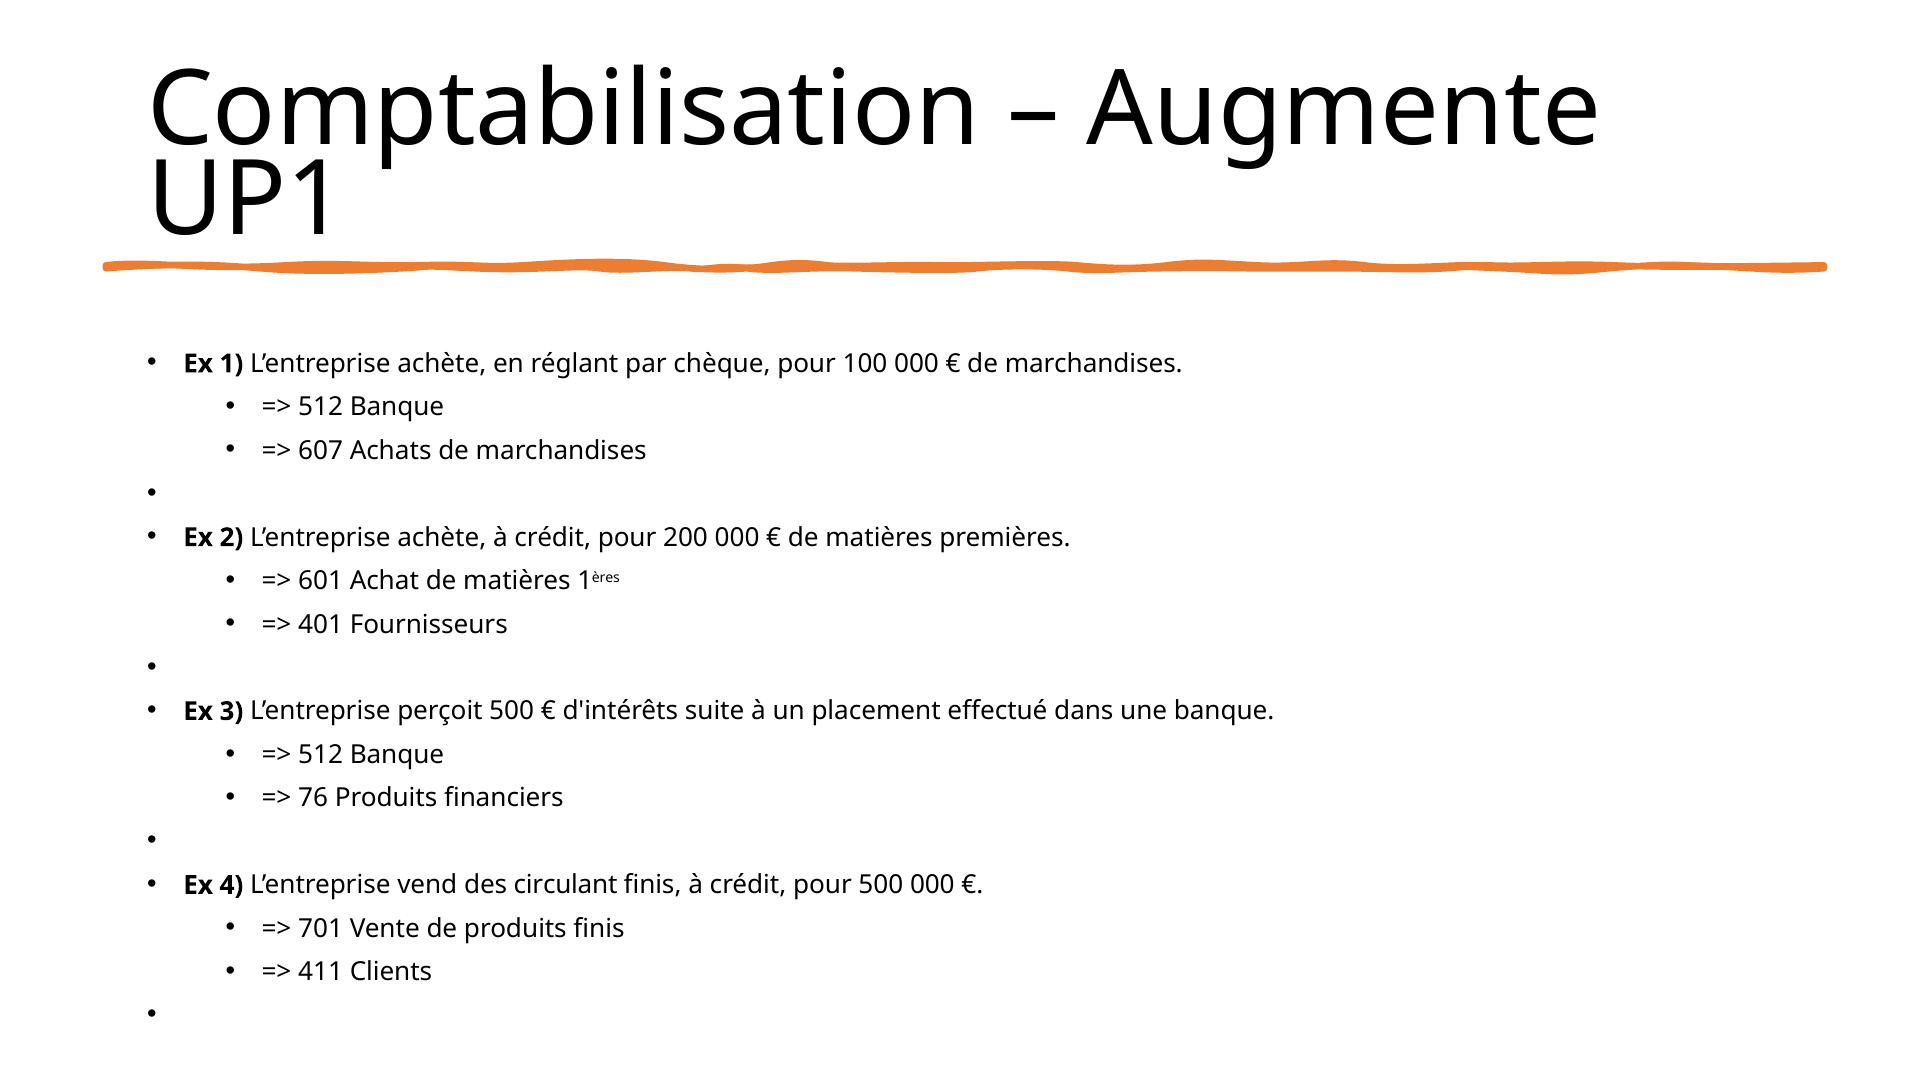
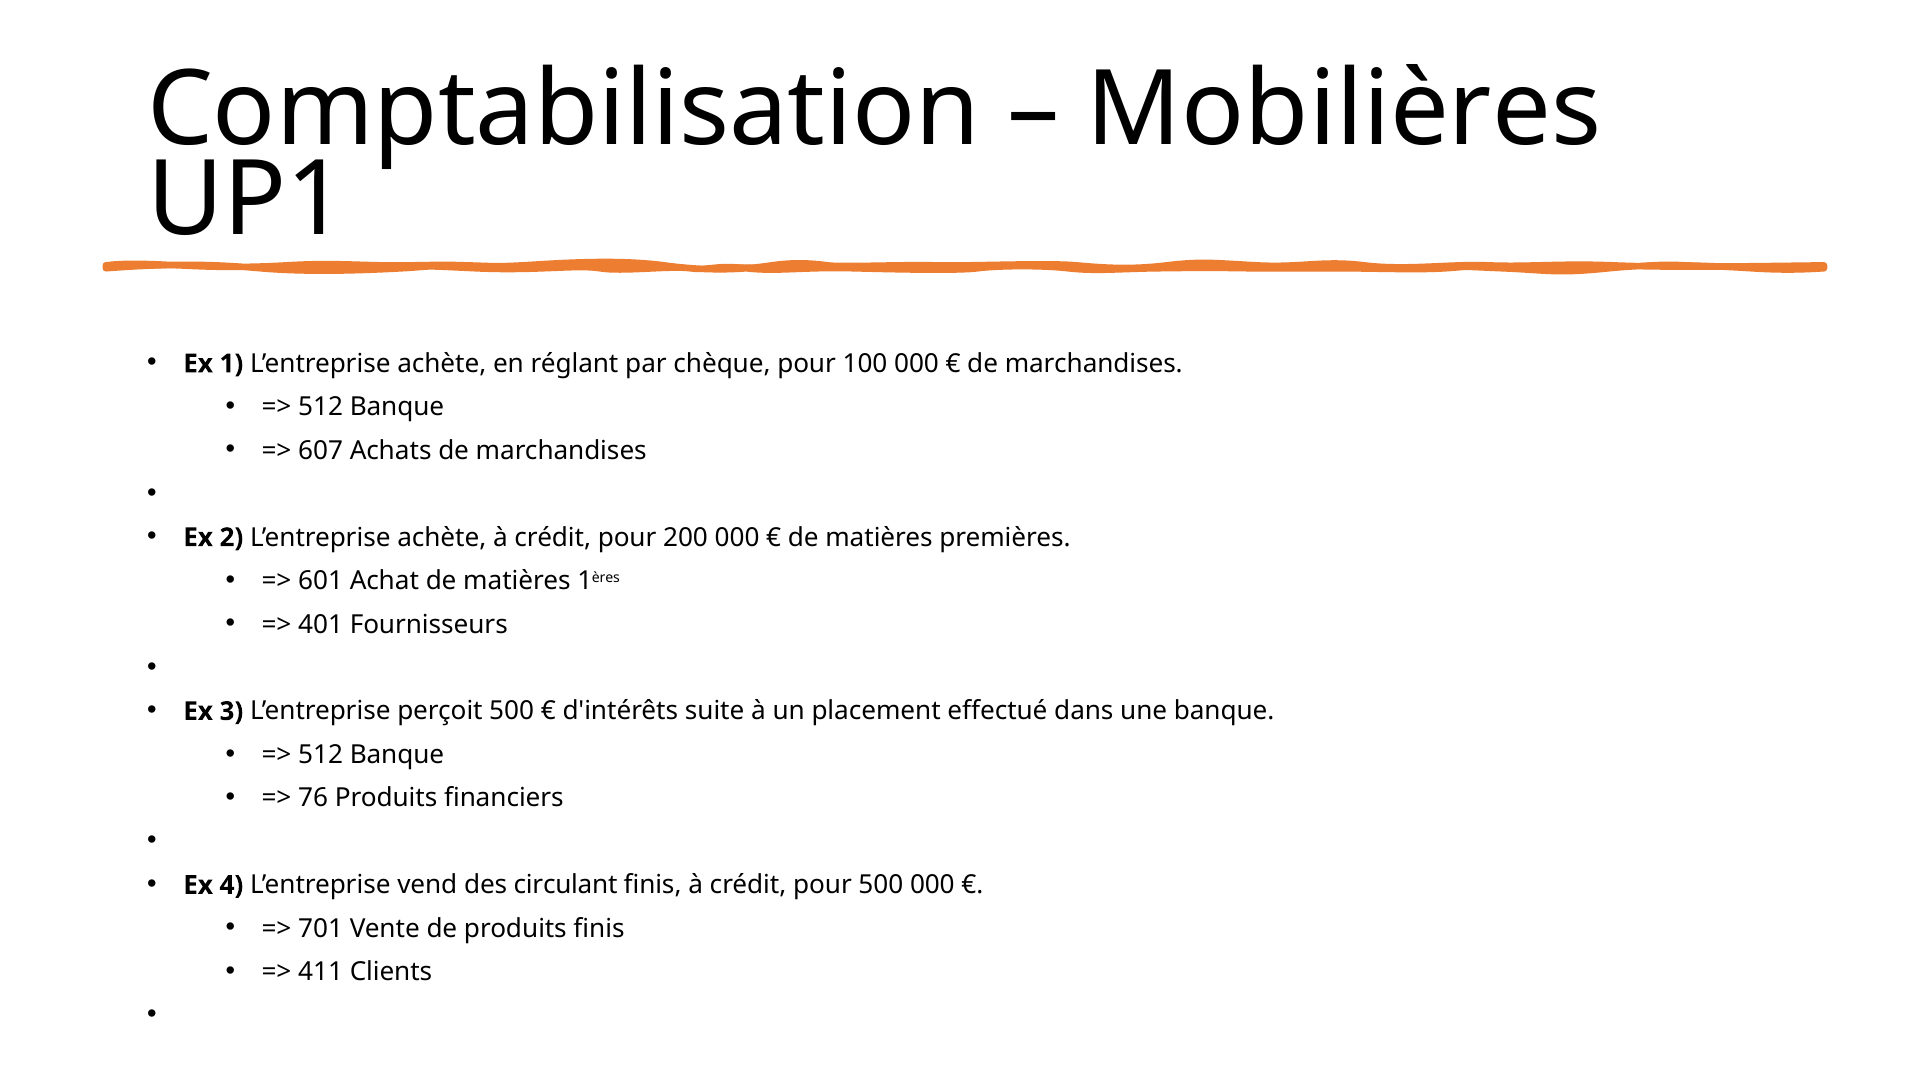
Augmente: Augmente -> Mobilières
